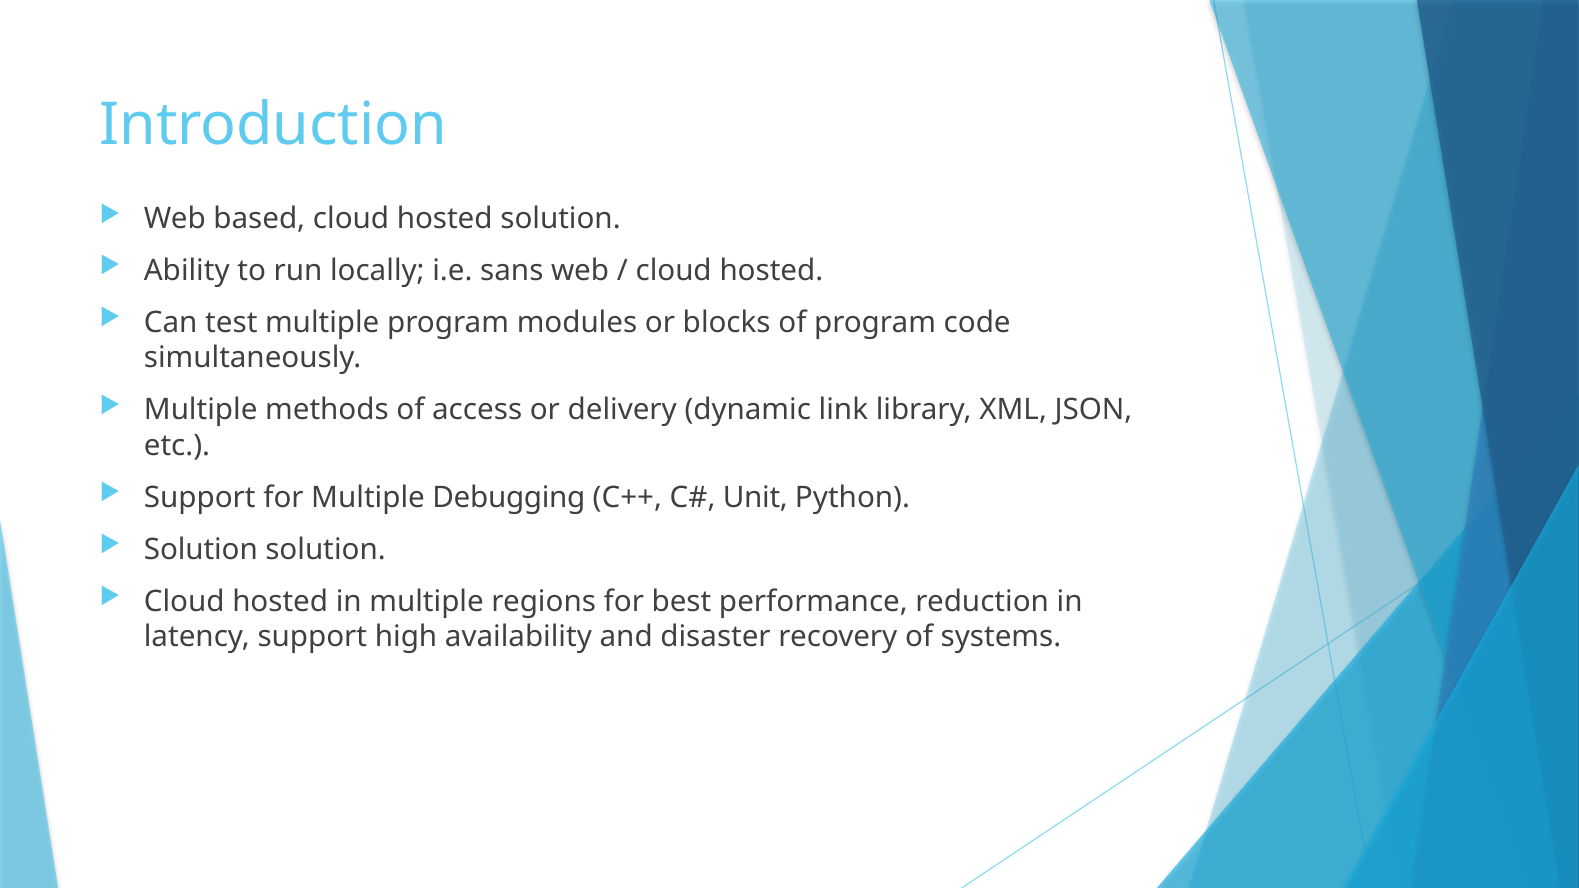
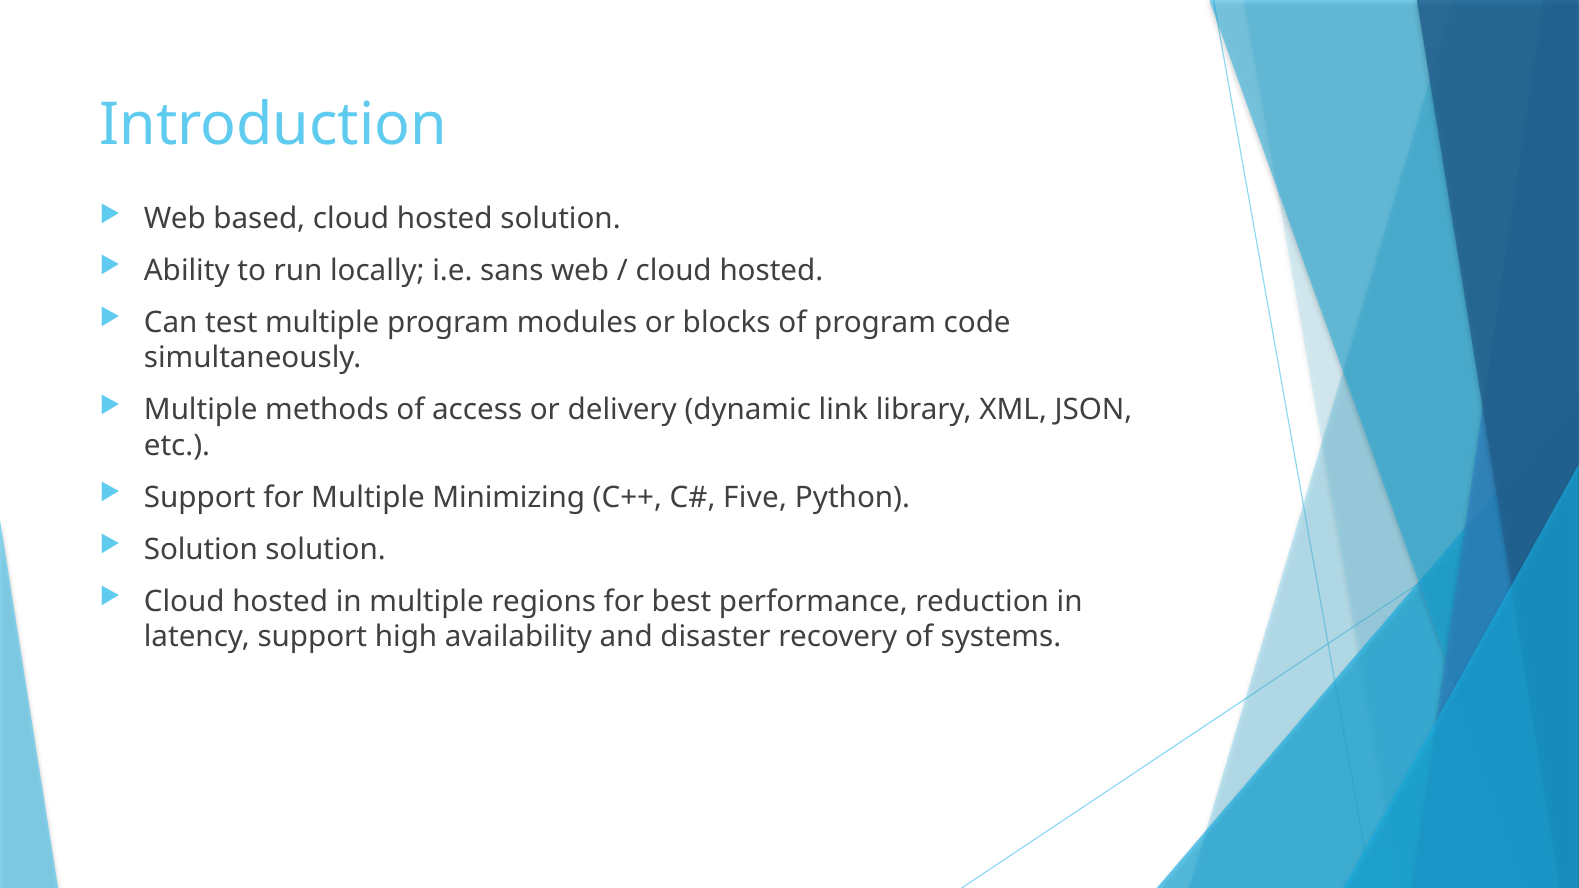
Debugging: Debugging -> Minimizing
Unit: Unit -> Five
